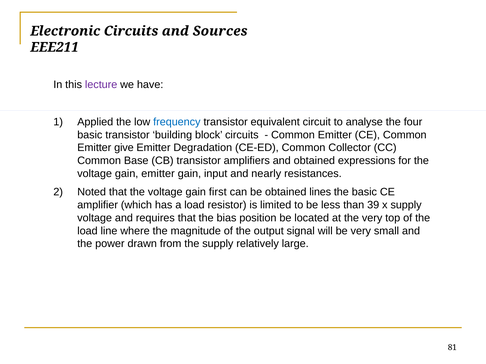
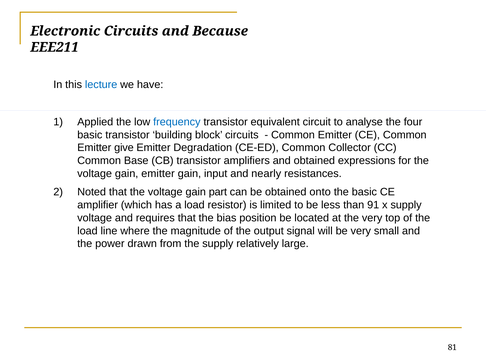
Sources: Sources -> Because
lecture colour: purple -> blue
first: first -> part
lines: lines -> onto
39: 39 -> 91
